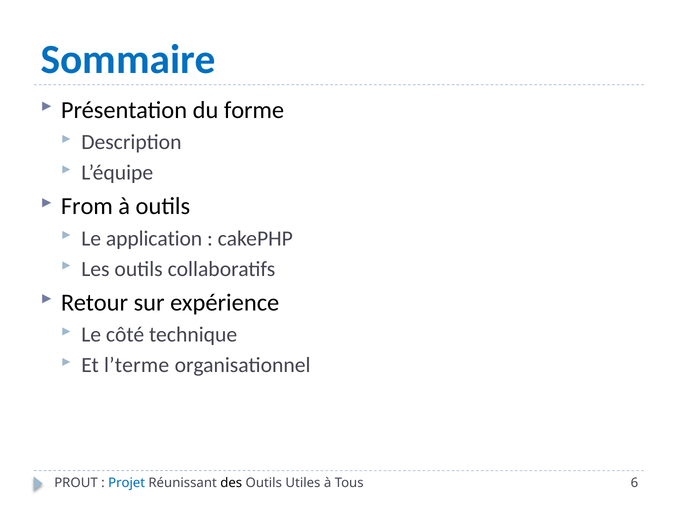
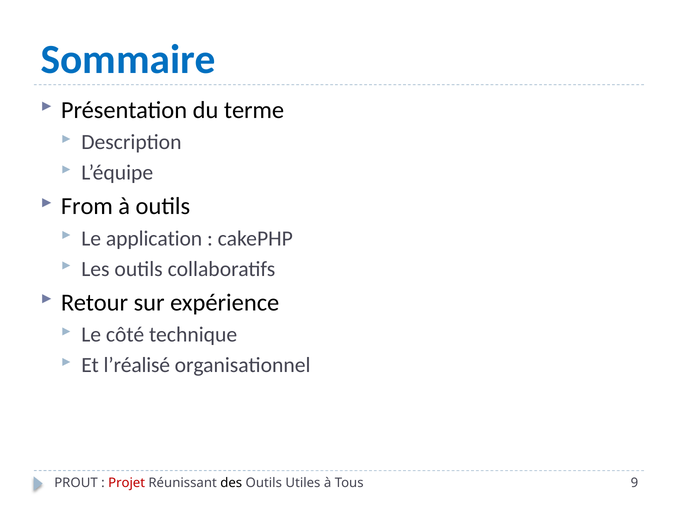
forme: forme -> terme
l’terme: l’terme -> l’réalisé
Projet colour: blue -> red
6: 6 -> 9
